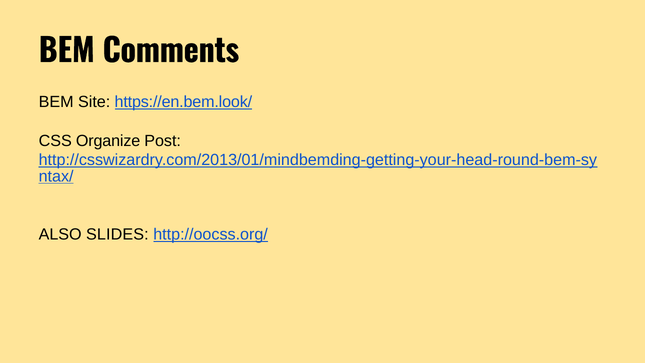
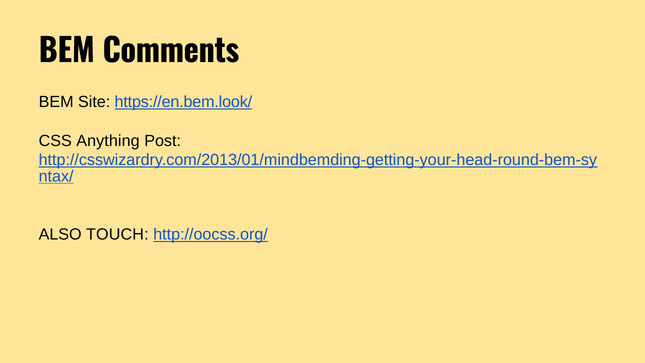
Organize: Organize -> Anything
SLIDES: SLIDES -> TOUCH
